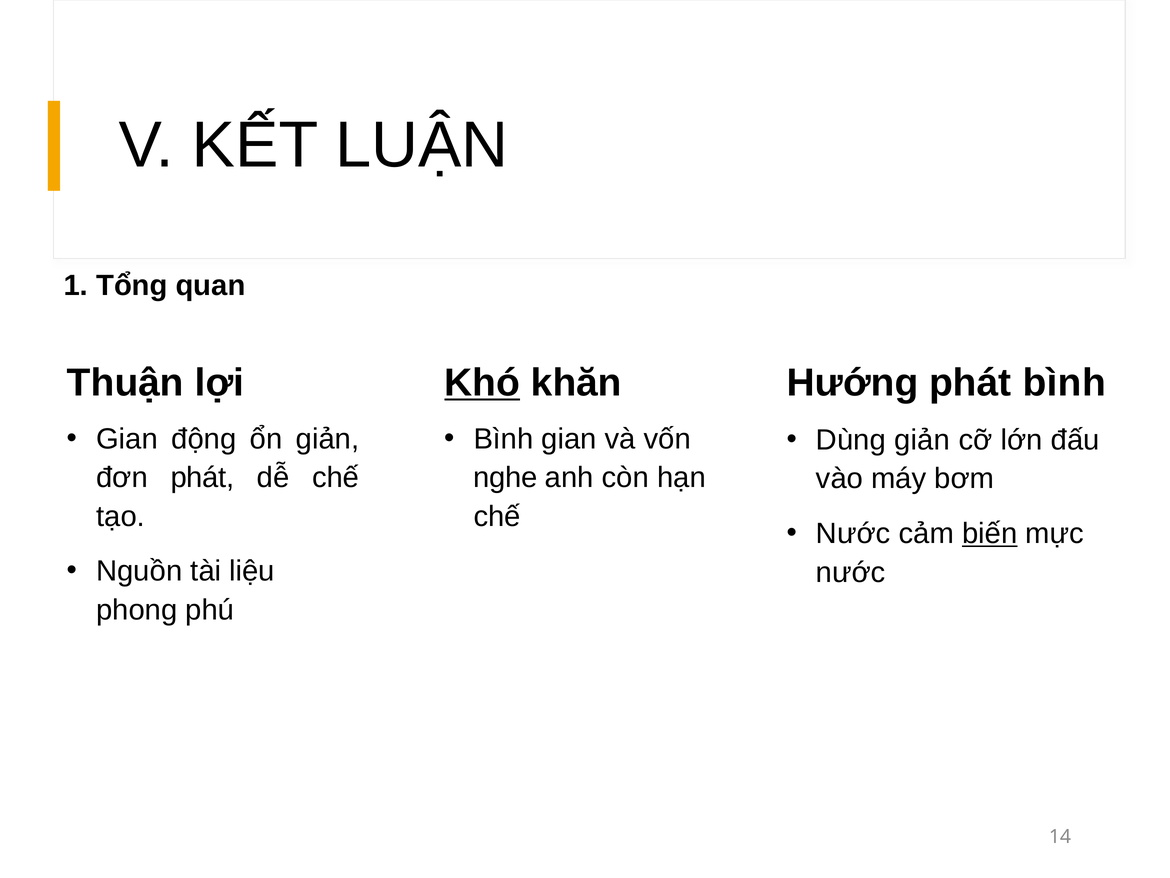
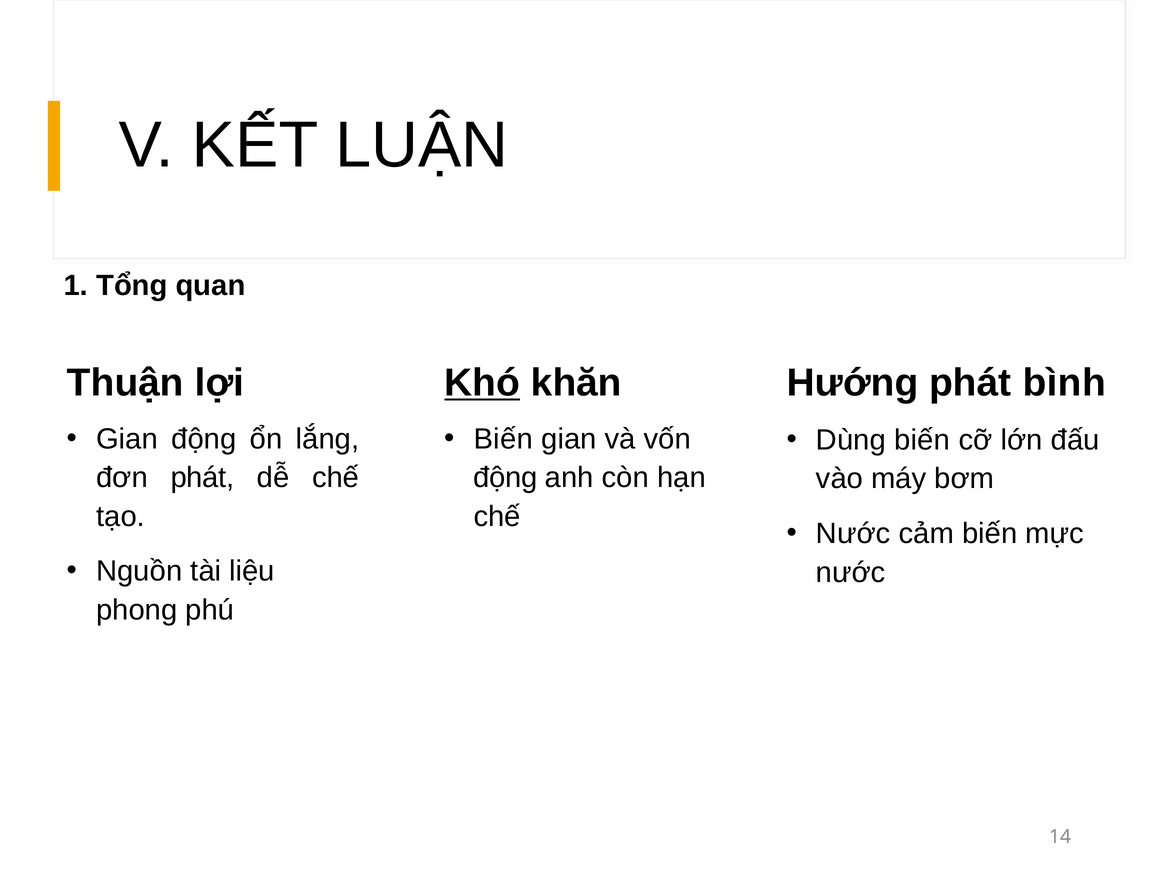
ổn giản: giản -> lắng
Bình at (503, 439): Bình -> Biến
Dùng giản: giản -> biến
nghe at (505, 477): nghe -> động
biến at (990, 533) underline: present -> none
